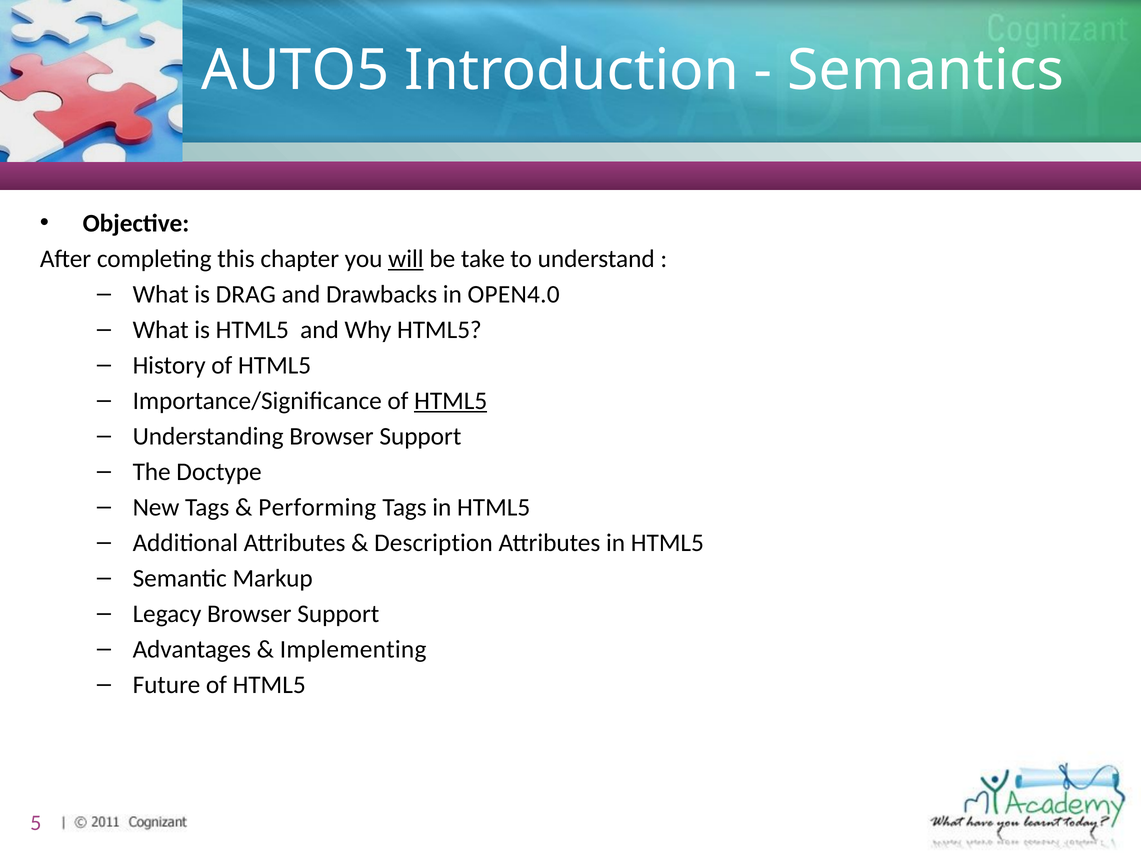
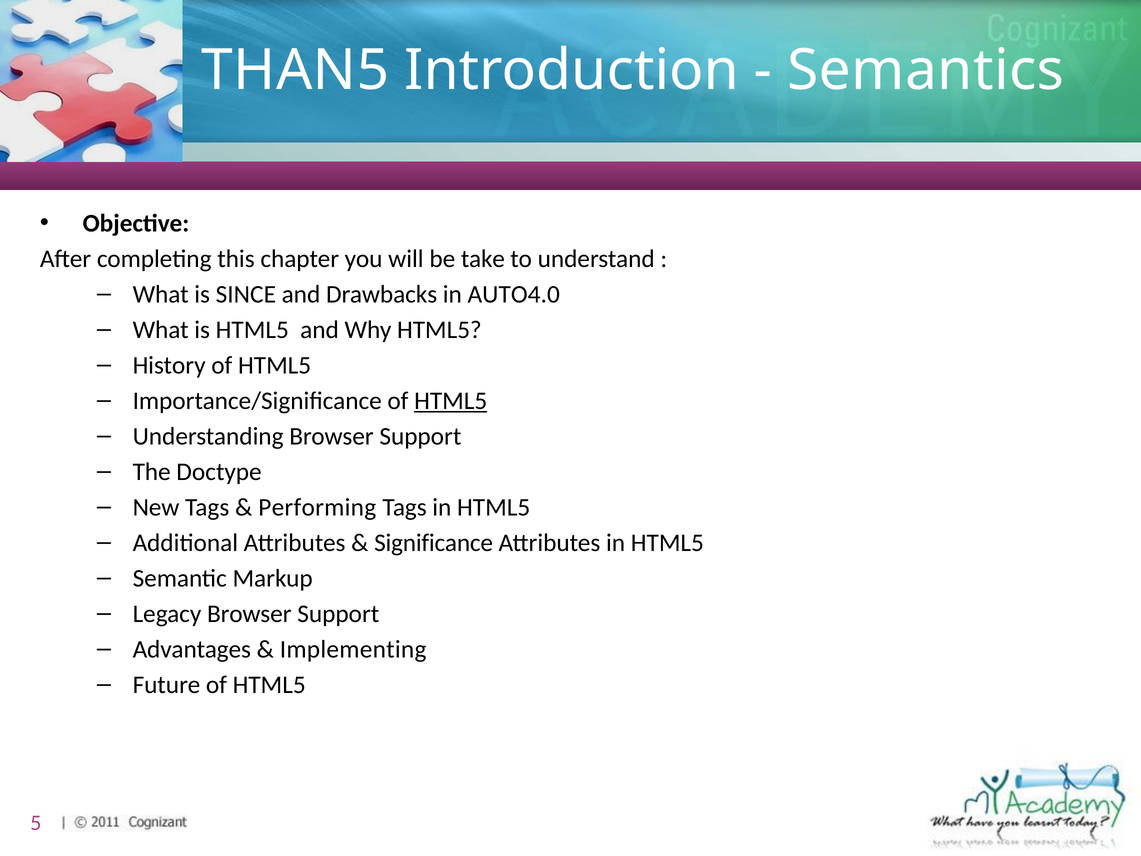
AUTO5: AUTO5 -> THAN5
will underline: present -> none
DRAG: DRAG -> SINCE
OPEN4.0: OPEN4.0 -> AUTO4.0
Description: Description -> Significance
